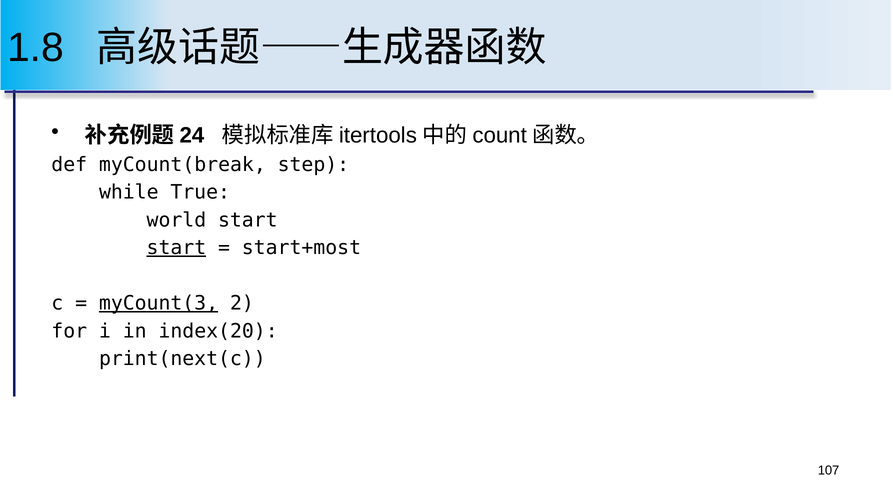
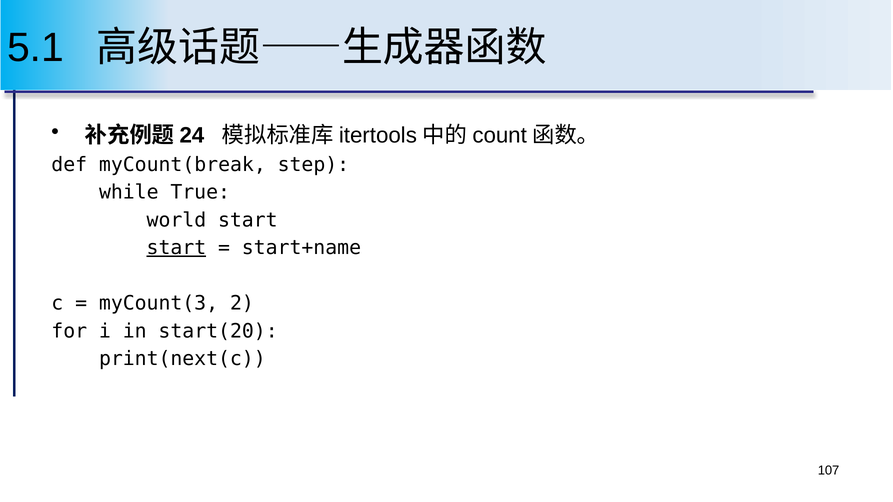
1.8: 1.8 -> 5.1
start+most: start+most -> start+name
myCount(3 underline: present -> none
index(20: index(20 -> start(20
